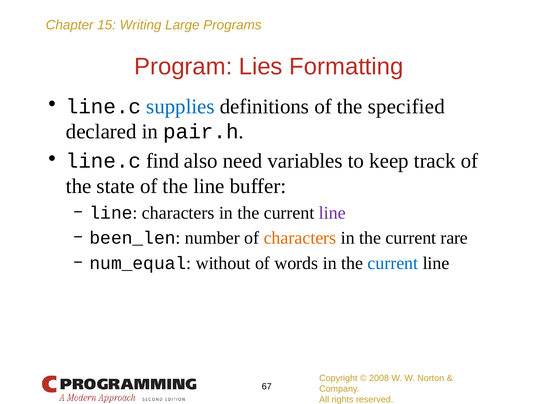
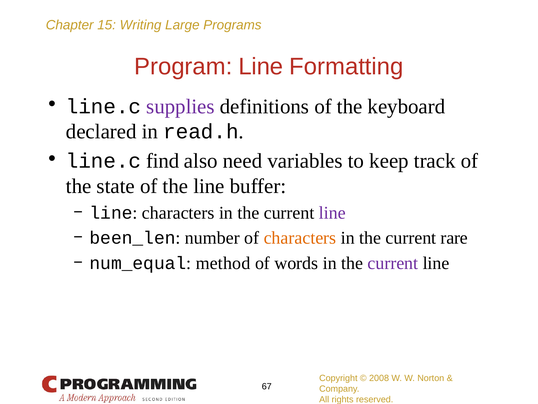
Program Lies: Lies -> Line
supplies colour: blue -> purple
specified: specified -> keyboard
pair.h: pair.h -> read.h
without: without -> method
current at (393, 263) colour: blue -> purple
